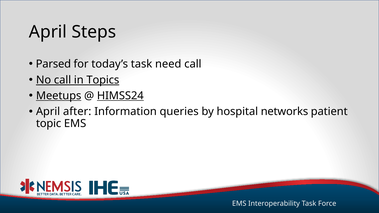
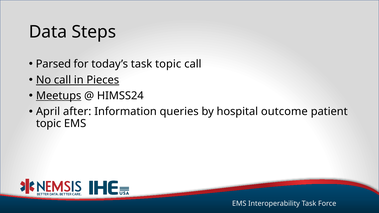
April at (48, 32): April -> Data
task need: need -> topic
Topics: Topics -> Pieces
HIMSS24 underline: present -> none
networks: networks -> outcome
